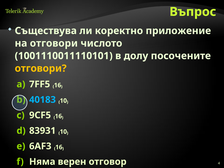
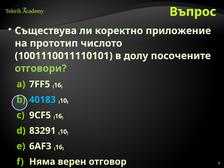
на отговори: отговори -> прототип
отговори at (41, 68) colour: yellow -> light green
83931: 83931 -> 83291
